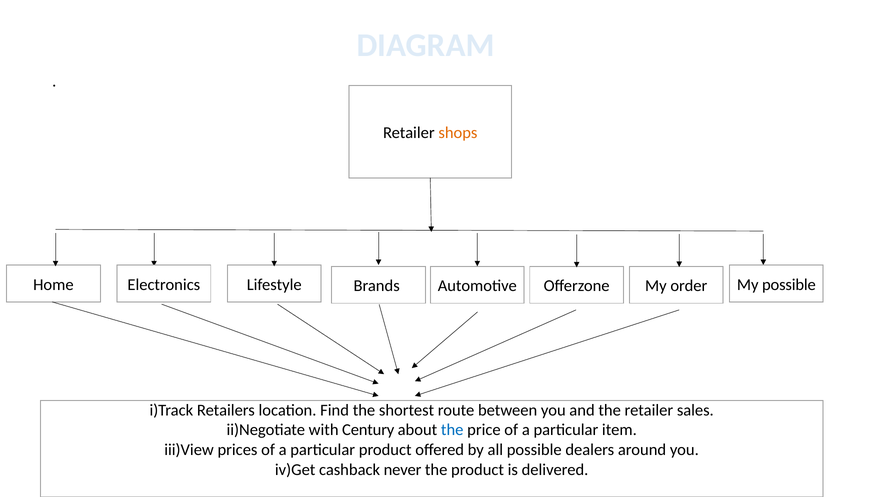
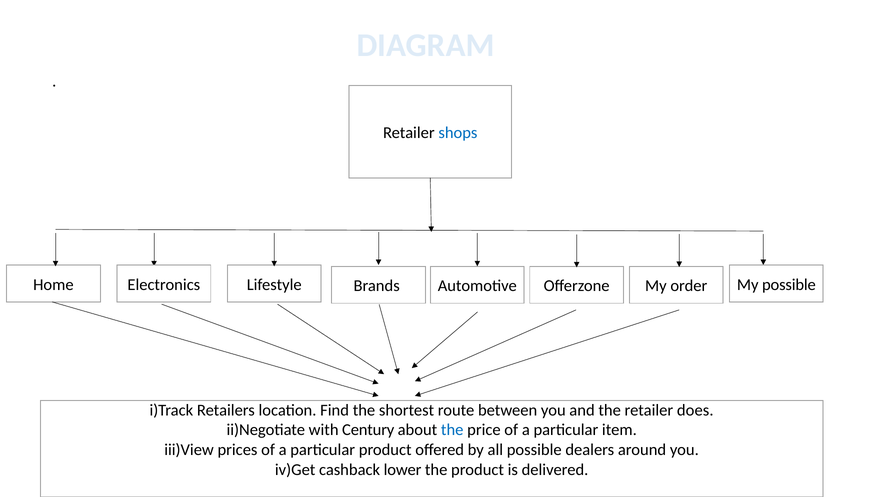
shops colour: orange -> blue
sales: sales -> does
never: never -> lower
